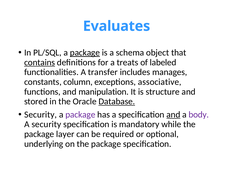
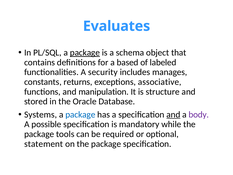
contains underline: present -> none
treats: treats -> based
transfer: transfer -> security
column: column -> returns
Database underline: present -> none
Security at (41, 114): Security -> Systems
package at (80, 114) colour: purple -> blue
A security: security -> possible
layer: layer -> tools
underlying: underlying -> statement
